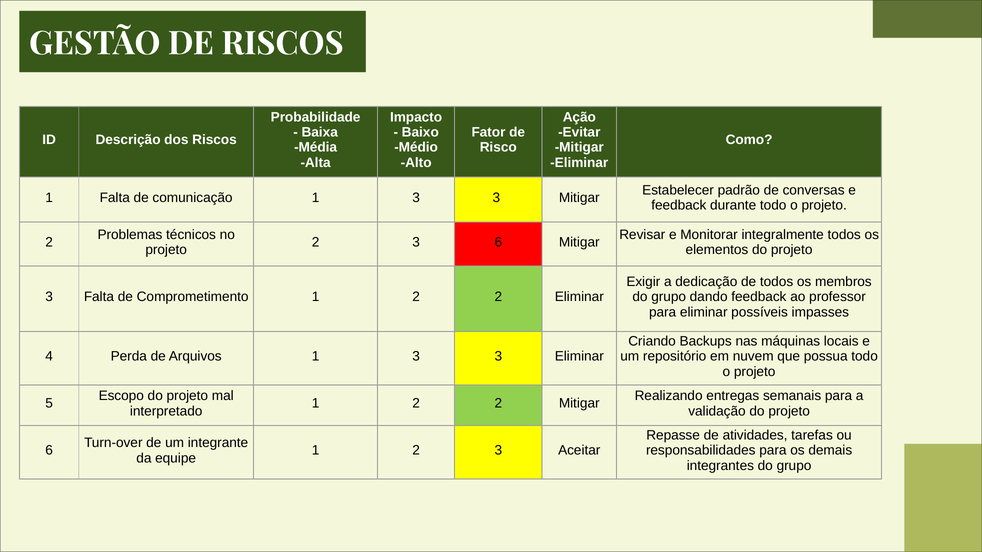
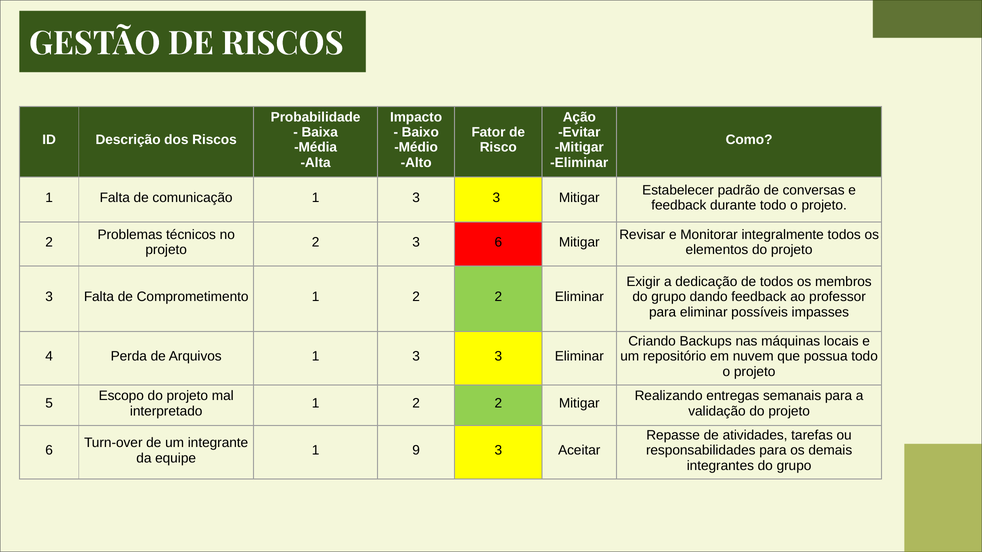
2 at (416, 451): 2 -> 9
